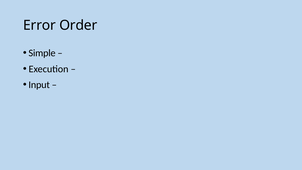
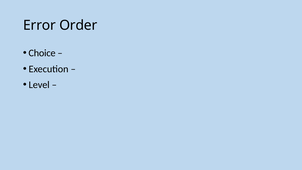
Simple: Simple -> Choice
Input: Input -> Level
